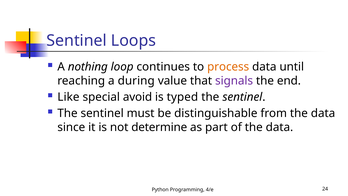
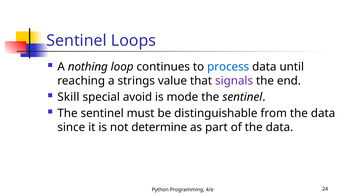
process colour: orange -> blue
during: during -> strings
Like: Like -> Skill
typed: typed -> mode
